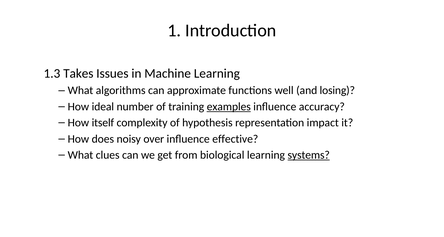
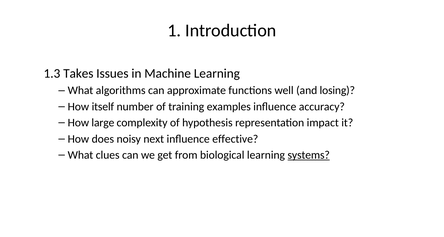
ideal: ideal -> itself
examples underline: present -> none
itself: itself -> large
over: over -> next
